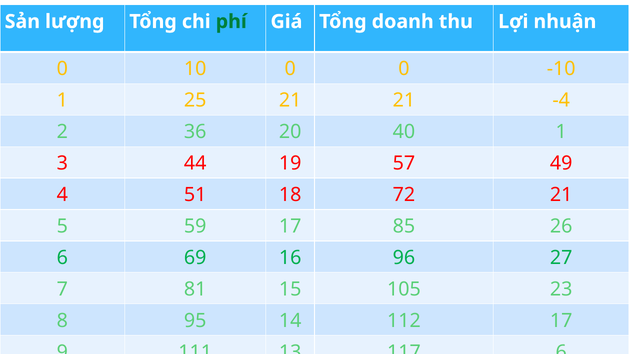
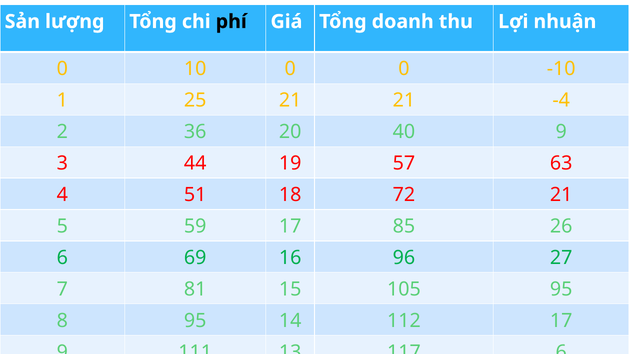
phí colour: green -> black
40 1: 1 -> 9
49: 49 -> 63
105 23: 23 -> 95
